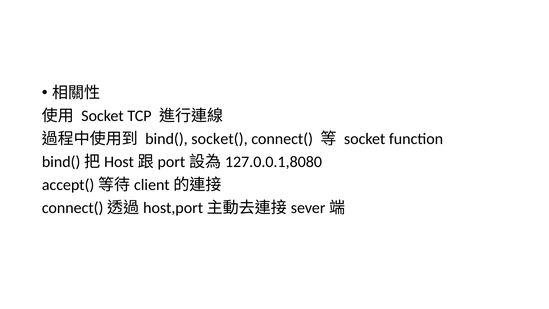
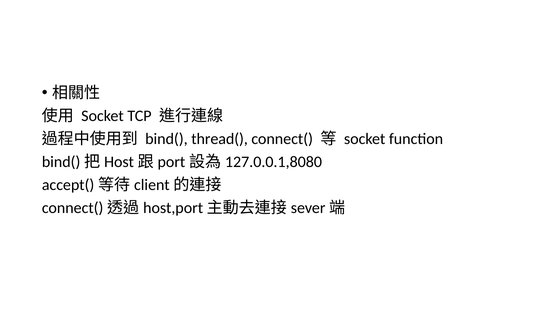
socket(: socket( -> thread(
